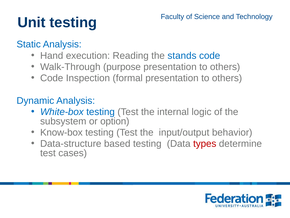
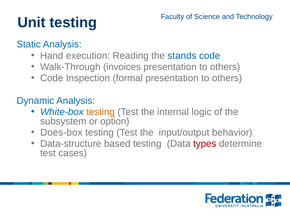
purpose: purpose -> invoices
testing at (101, 112) colour: blue -> orange
Know-box: Know-box -> Does-box
